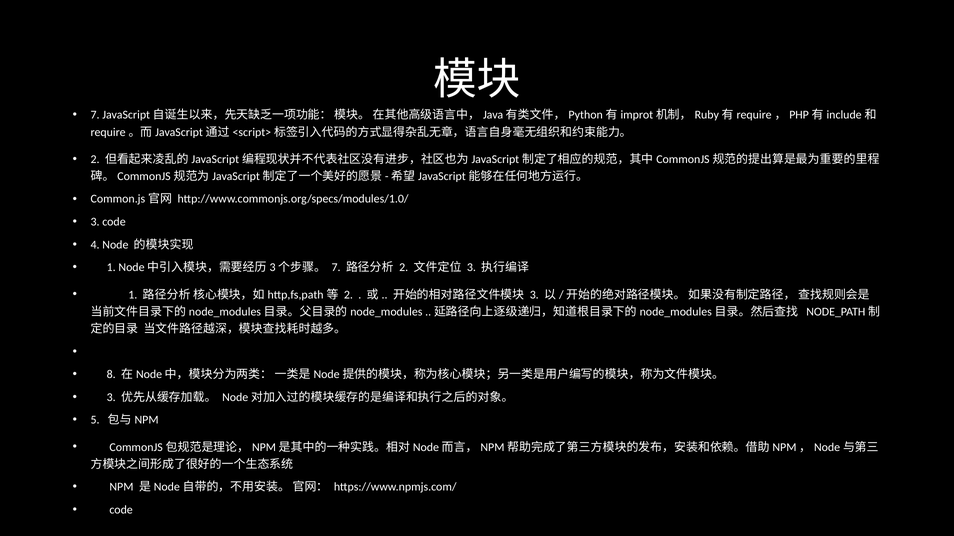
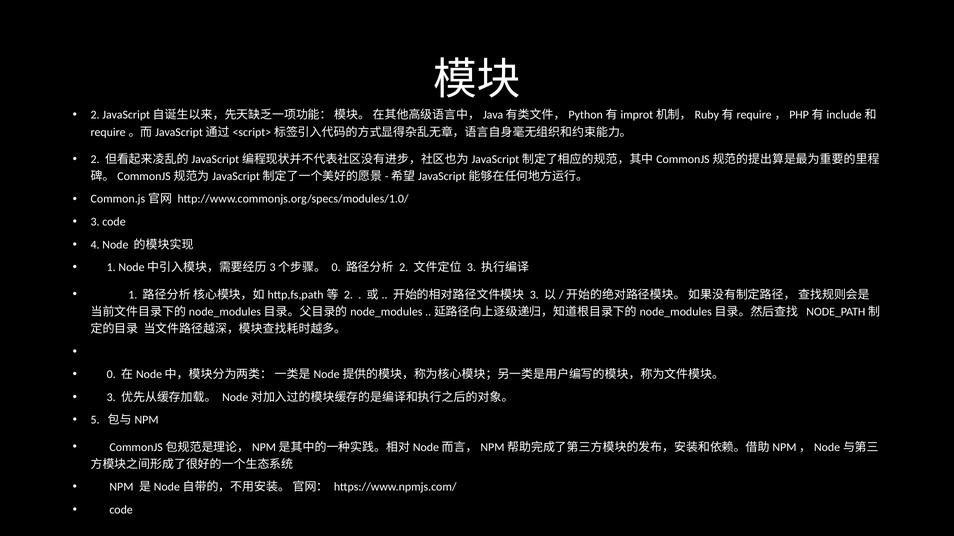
7 at (95, 115): 7 -> 2
7 at (336, 268): 7 -> 0
8 at (111, 375): 8 -> 0
